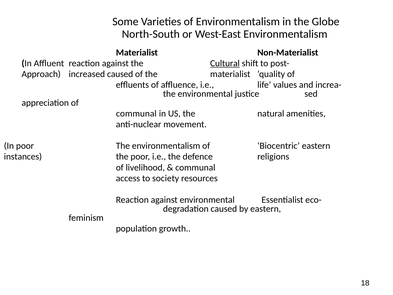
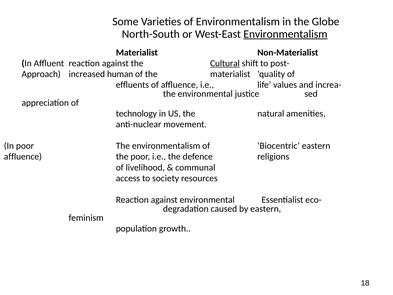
Environmentalism at (285, 34) underline: none -> present
increased caused: caused -> human
communal at (136, 113): communal -> technology
instances at (23, 157): instances -> affluence
